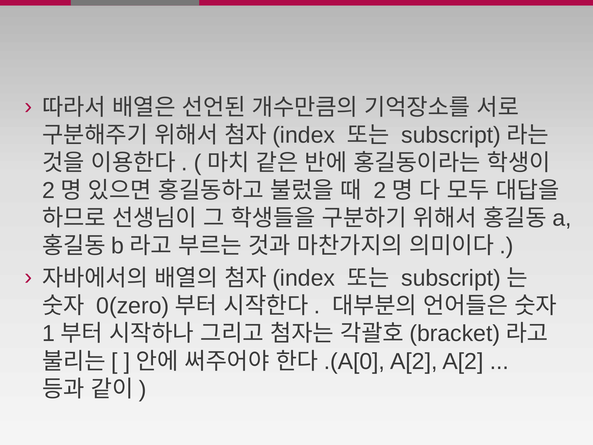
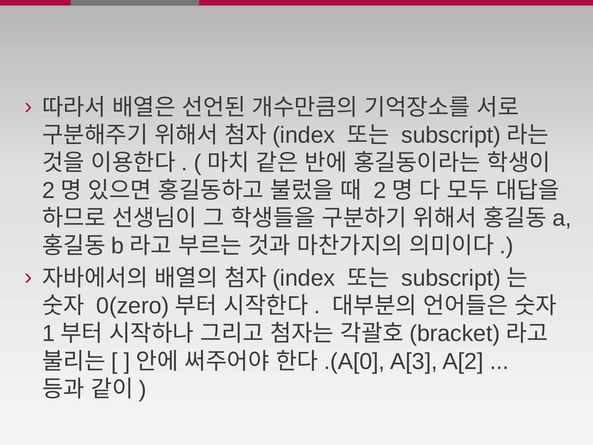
A[2 at (414, 361): A[2 -> A[3
